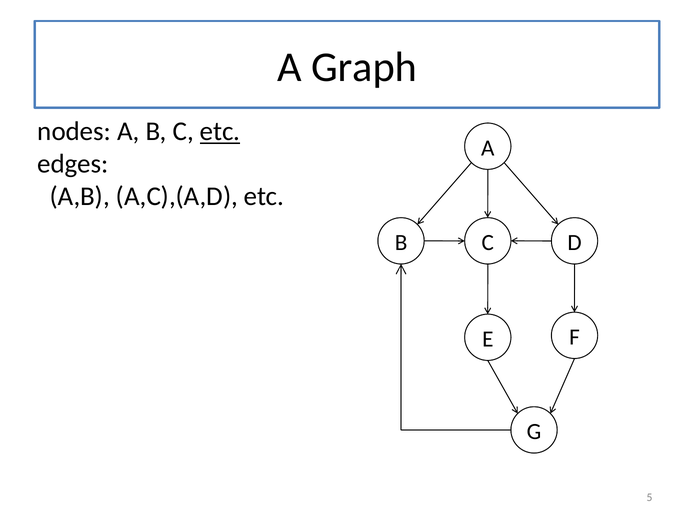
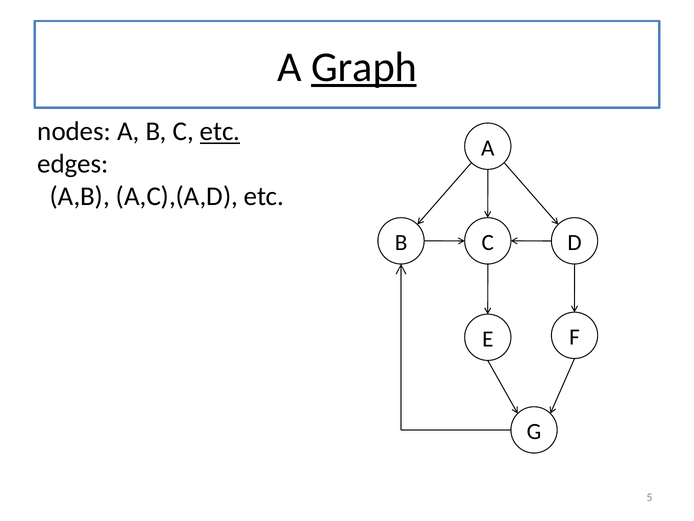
Graph underline: none -> present
